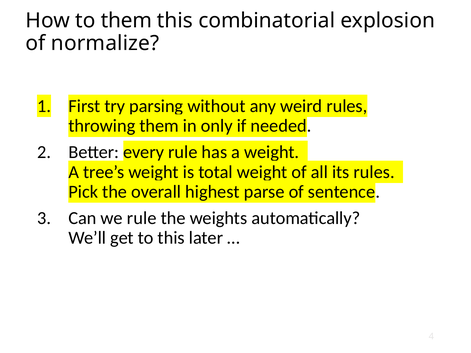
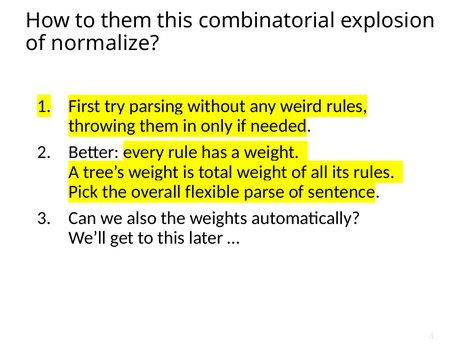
highest: highest -> flexible
we rule: rule -> also
